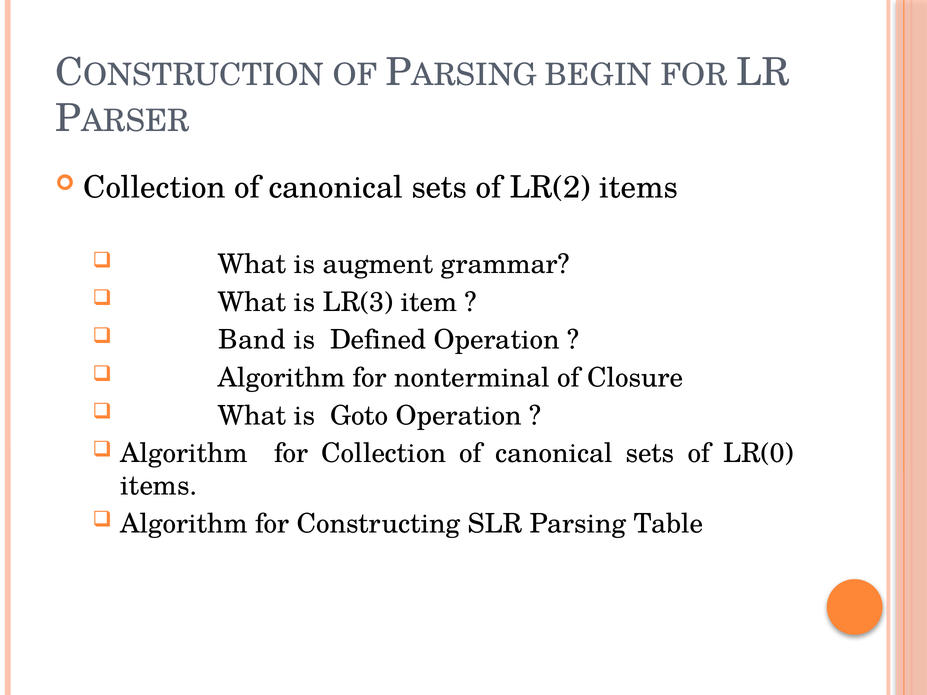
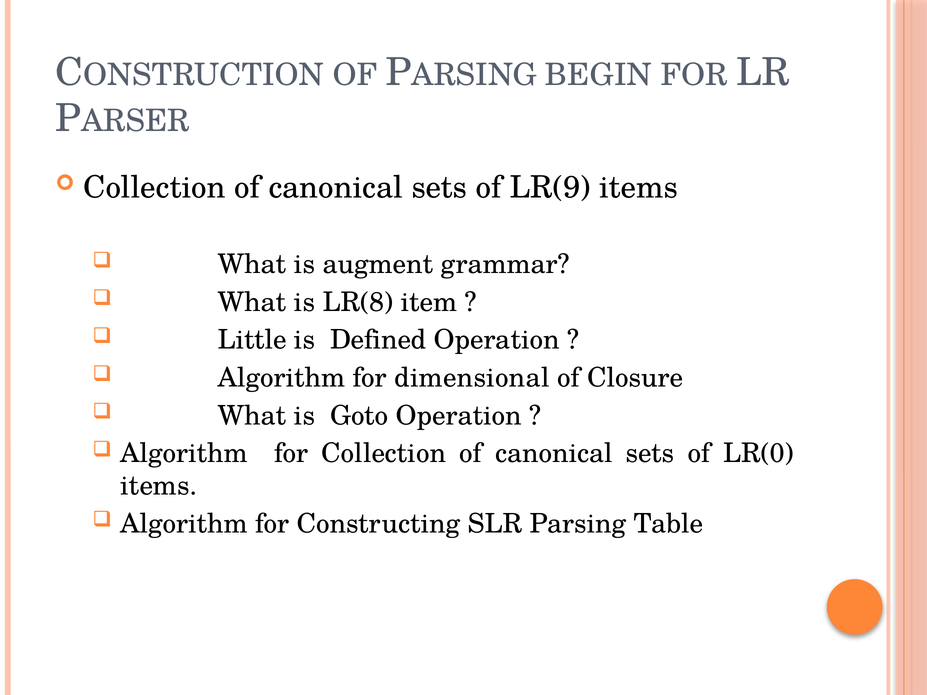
LR(2: LR(2 -> LR(9
LR(3: LR(3 -> LR(8
Band: Band -> Little
nonterminal: nonterminal -> dimensional
